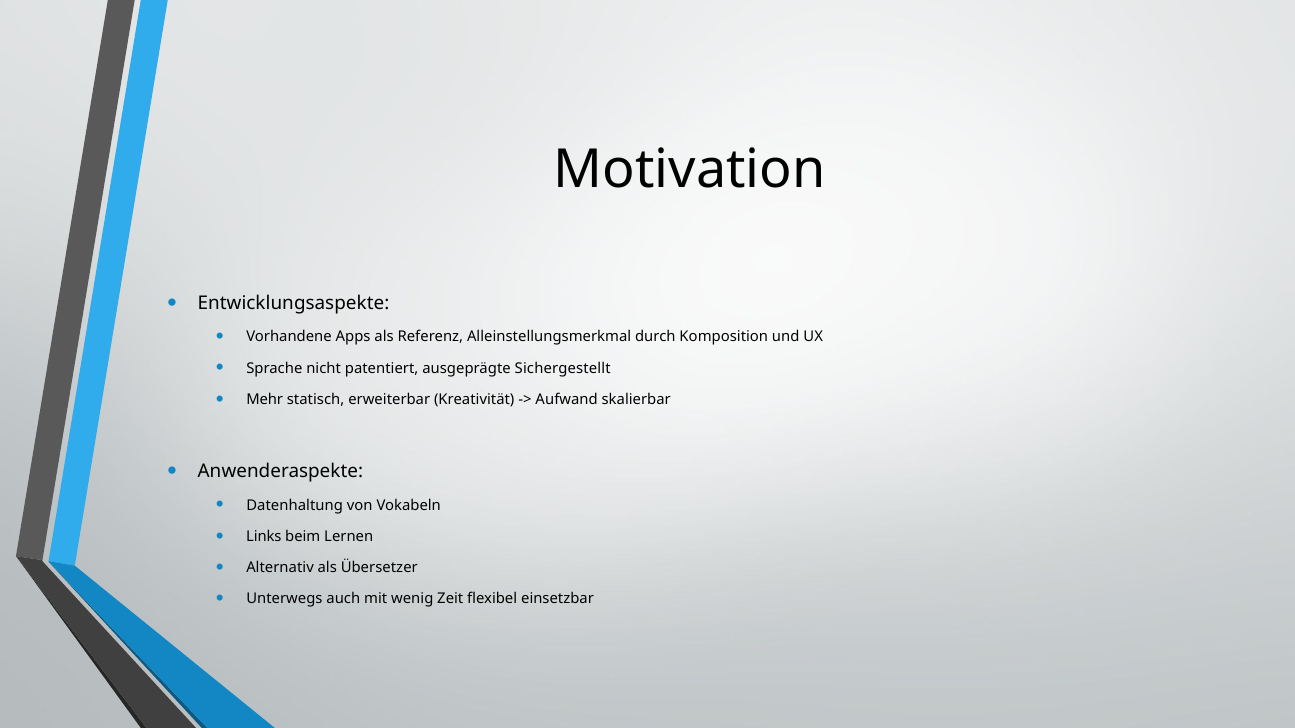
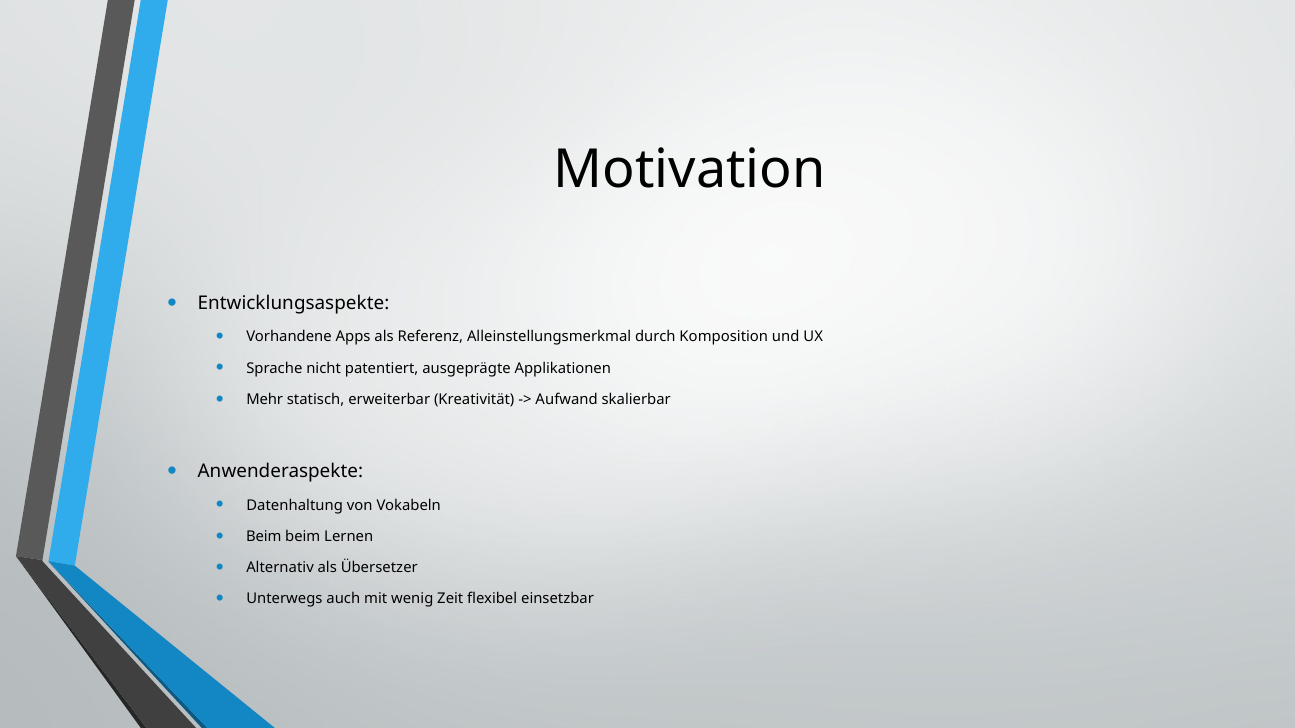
Sichergestellt: Sichergestellt -> Applikationen
Links at (264, 537): Links -> Beim
